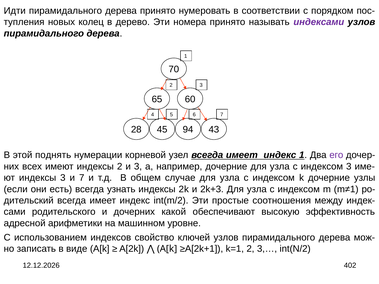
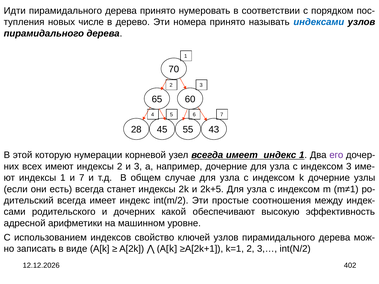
колец: колец -> числе
индексами colour: purple -> blue
94: 94 -> 55
поднять: поднять -> которую
индексы 3: 3 -> 1
узнать: узнать -> станет
2k+3: 2k+3 -> 2k+5
